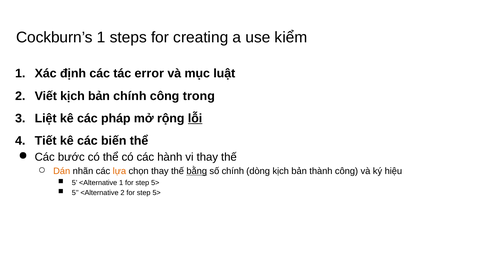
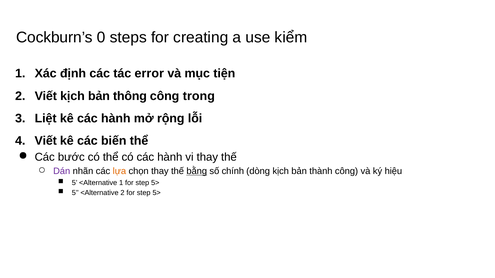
Cockburn’s 1: 1 -> 0
luật: luật -> tiện
bản chính: chính -> thông
kê các pháp: pháp -> hành
lỗi underline: present -> none
4 Tiết: Tiết -> Viết
Dán colour: orange -> purple
